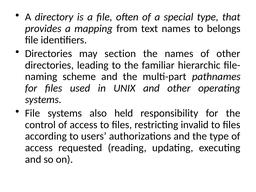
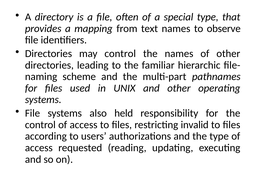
belongs: belongs -> observe
may section: section -> control
